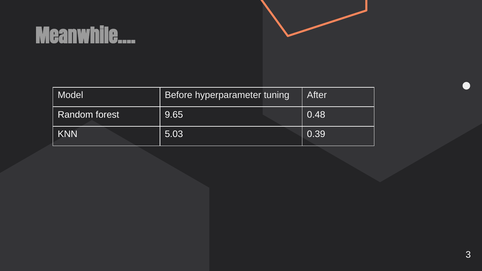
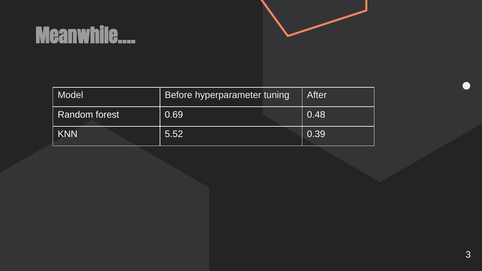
9.65: 9.65 -> 0.69
5.03: 5.03 -> 5.52
